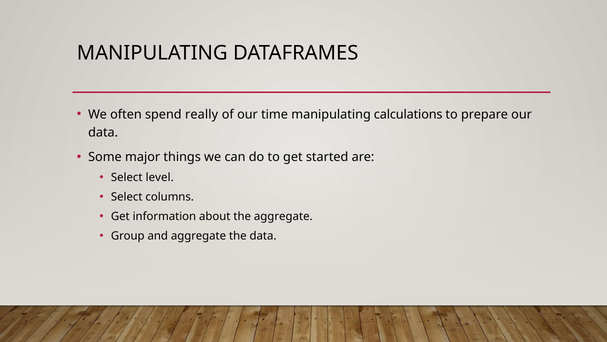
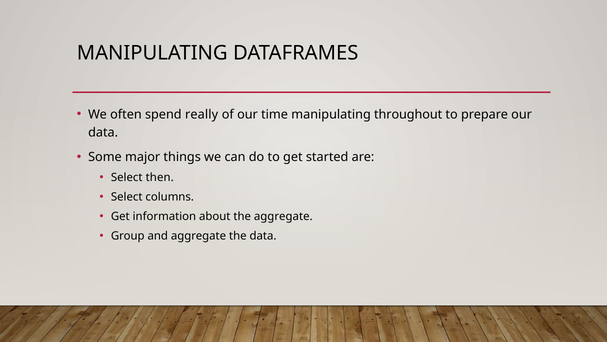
calculations: calculations -> throughout
level: level -> then
